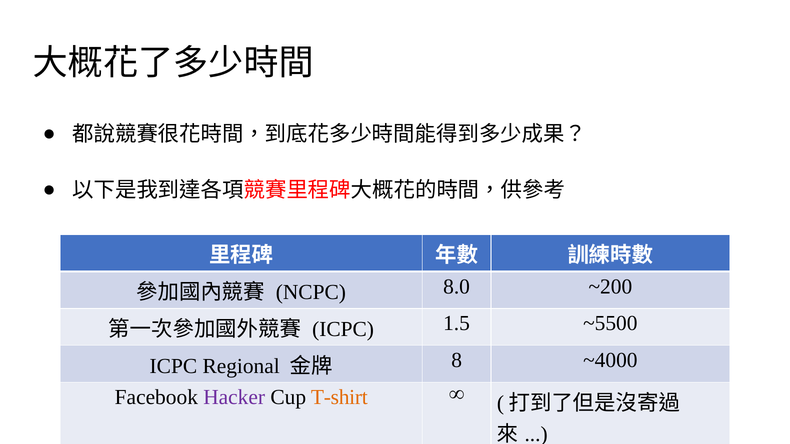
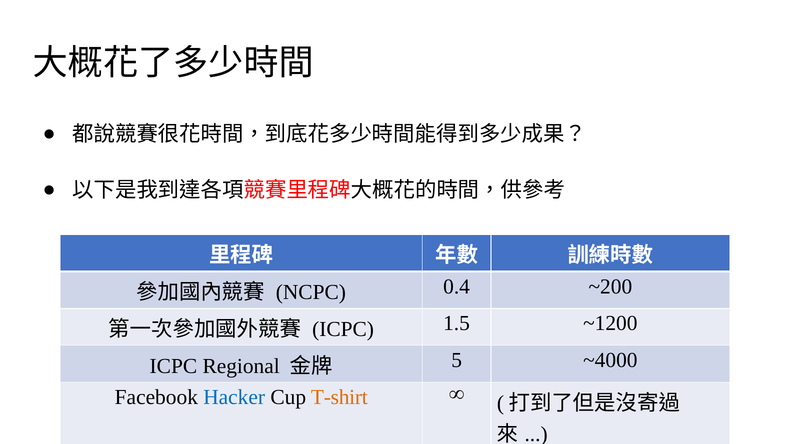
8.0: 8.0 -> 0.4
~5500: ~5500 -> ~1200
8: 8 -> 5
Hacker colour: purple -> blue
